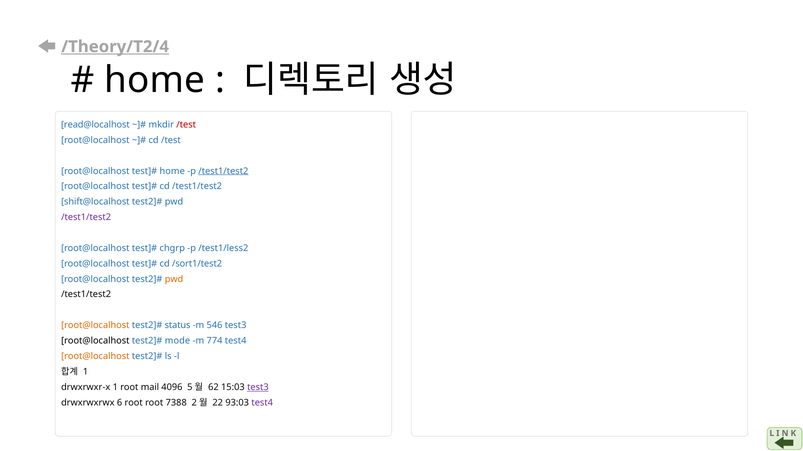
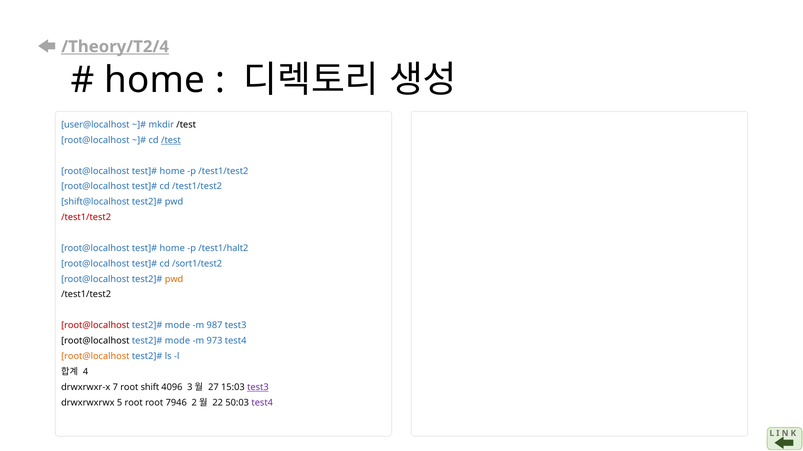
read@localhost: read@localhost -> user@localhost
/test at (186, 125) colour: red -> black
/test at (171, 140) underline: none -> present
/test1/test2 at (223, 171) underline: present -> none
/test1/test2 at (86, 218) colour: purple -> red
chgrp at (172, 249): chgrp -> home
/test1/less2: /test1/less2 -> /test1/halt2
root@localhost at (95, 326) colour: orange -> red
status at (178, 326): status -> mode
546: 546 -> 987
774: 774 -> 973
1 at (86, 372): 1 -> 4
drwxrwxr-x 1: 1 -> 7
mail: mail -> shift
5: 5 -> 3
62: 62 -> 27
6: 6 -> 5
7388: 7388 -> 7946
93:03: 93:03 -> 50:03
